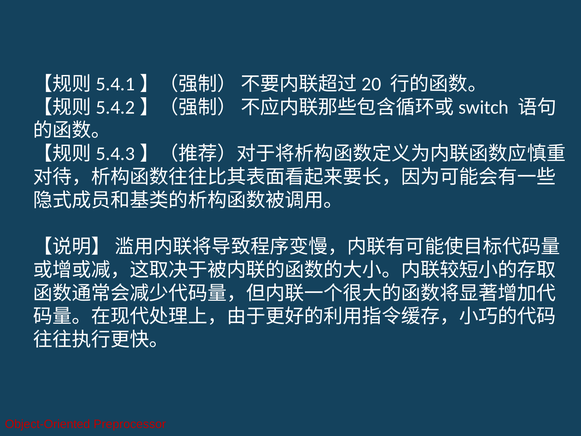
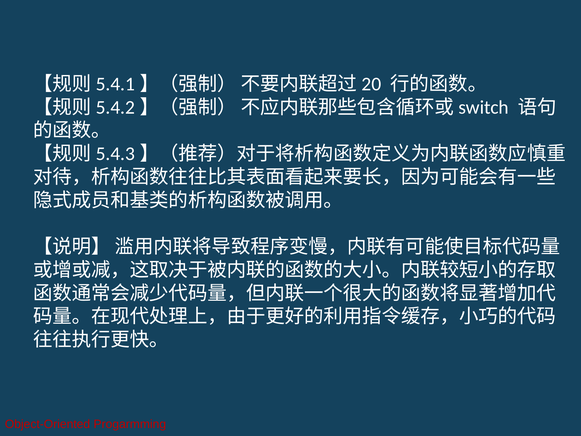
Preprocessor: Preprocessor -> Progarmming
